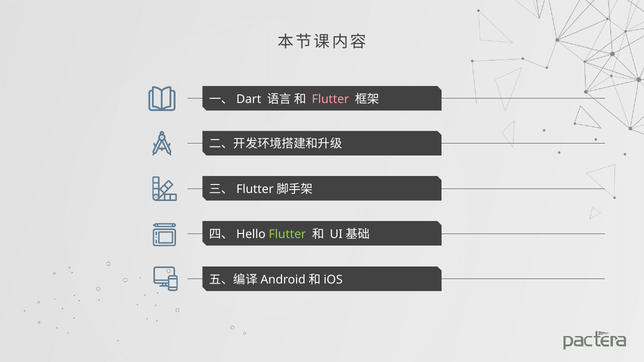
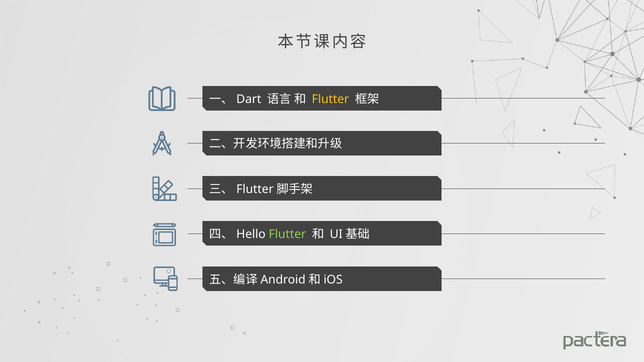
Flutter at (330, 99) colour: pink -> yellow
